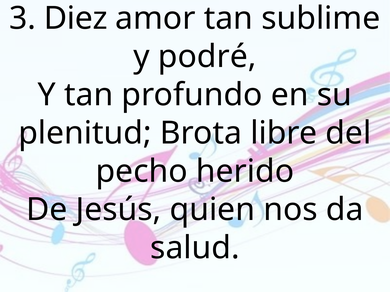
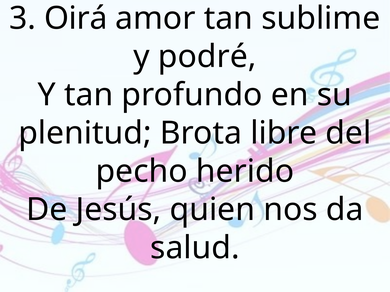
Diez: Diez -> Oirá
